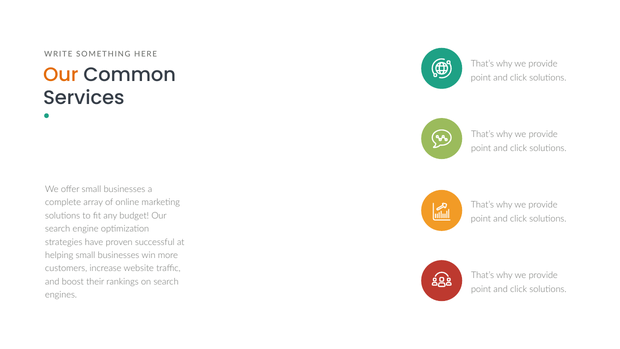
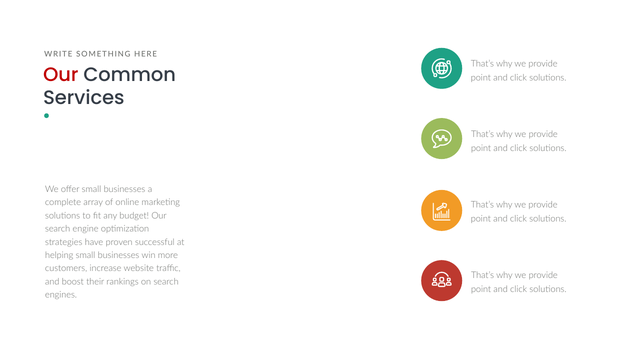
Our at (61, 75) colour: orange -> red
